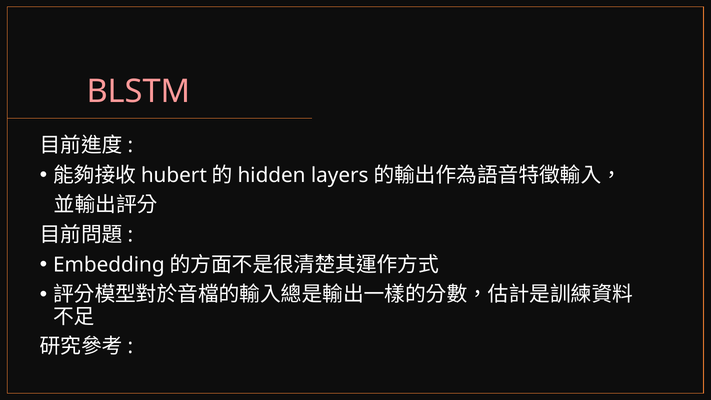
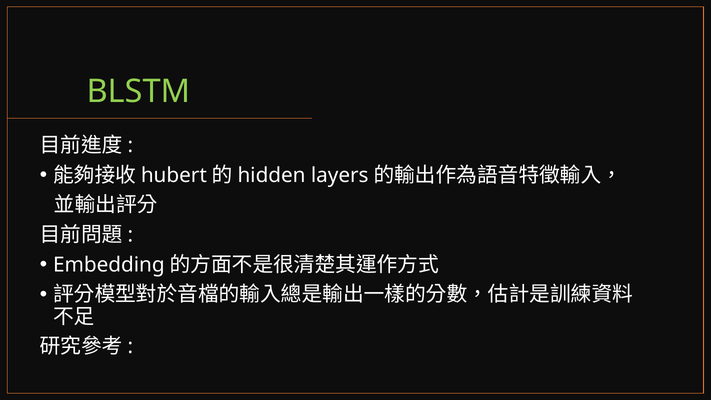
BLSTM colour: pink -> light green
